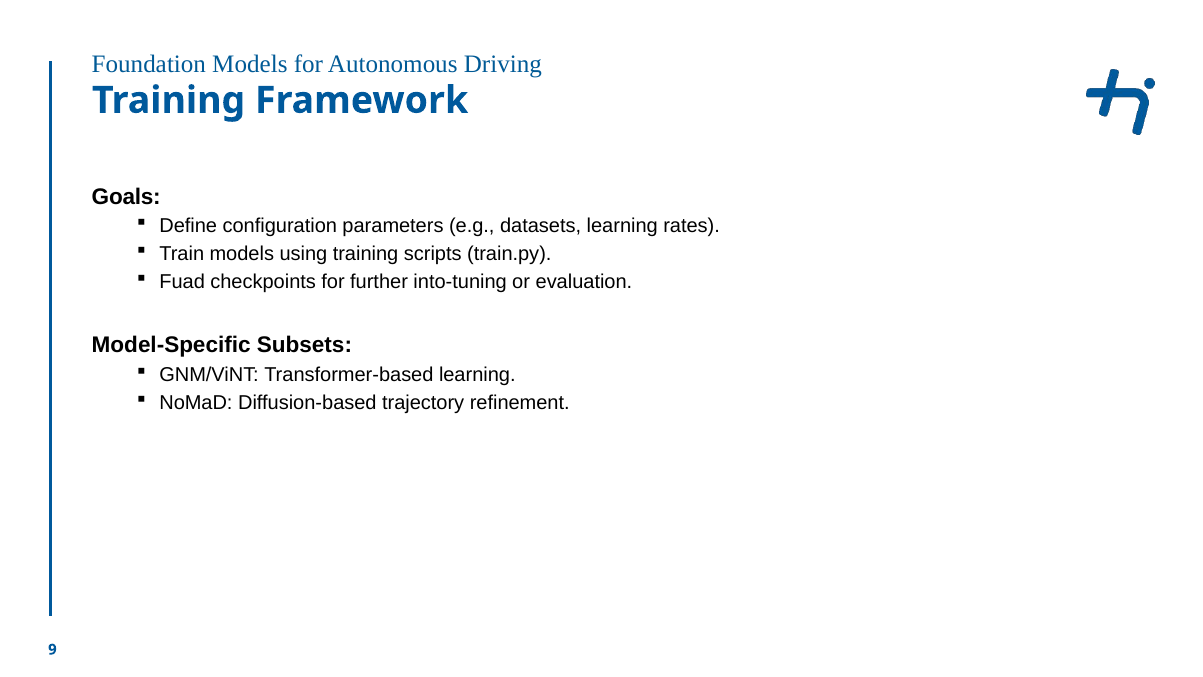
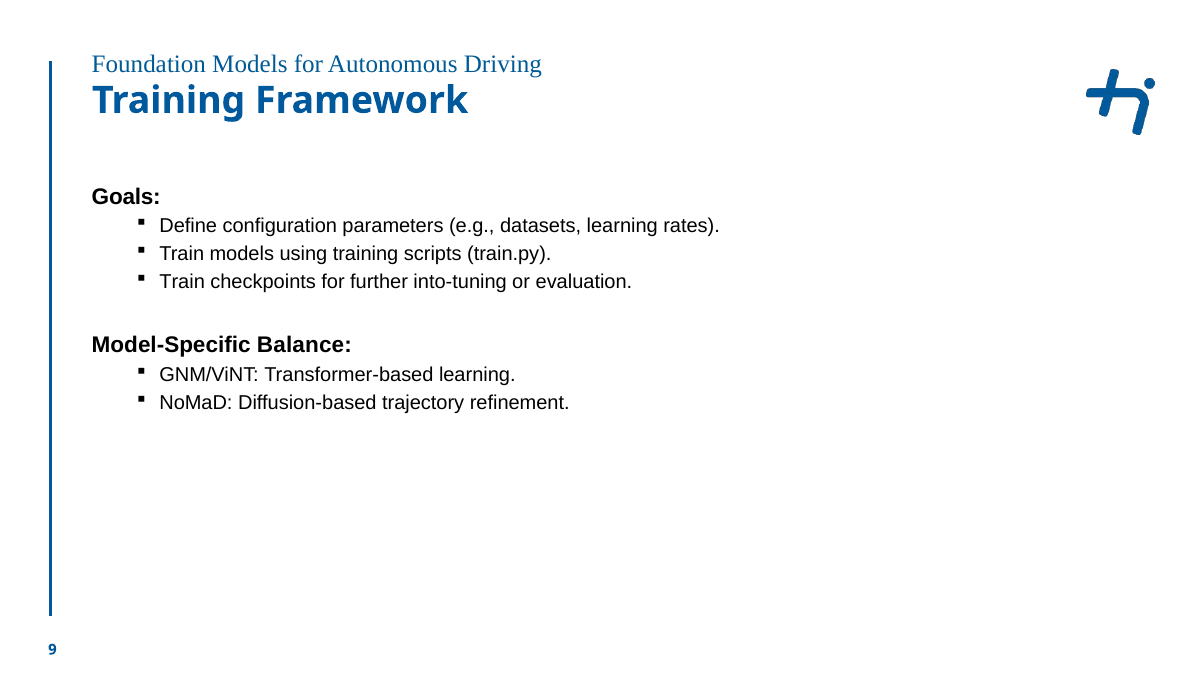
Fuad at (182, 282): Fuad -> Train
Subsets: Subsets -> Balance
